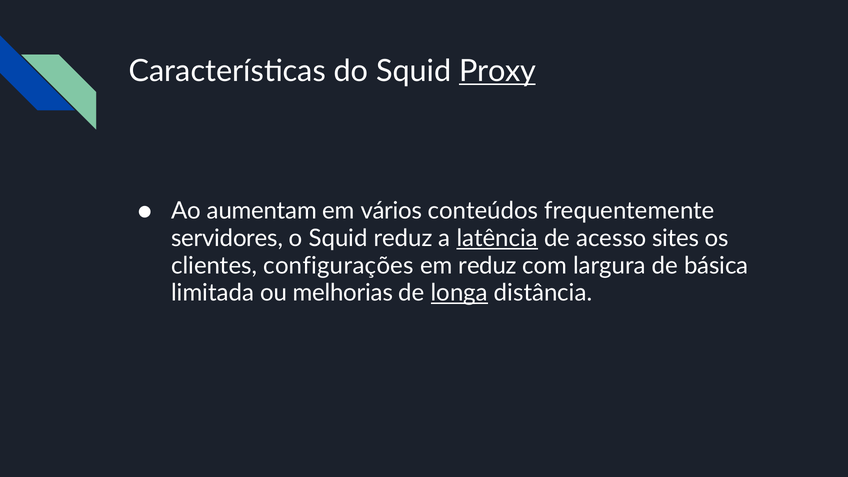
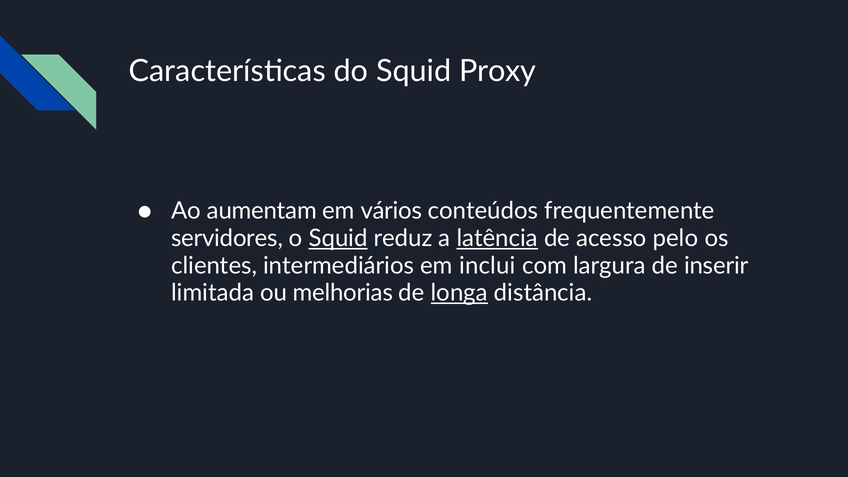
Proxy underline: present -> none
Squid at (338, 238) underline: none -> present
sites: sites -> pelo
configurações: configurações -> intermediários
em reduz: reduz -> inclui
básica: básica -> inserir
